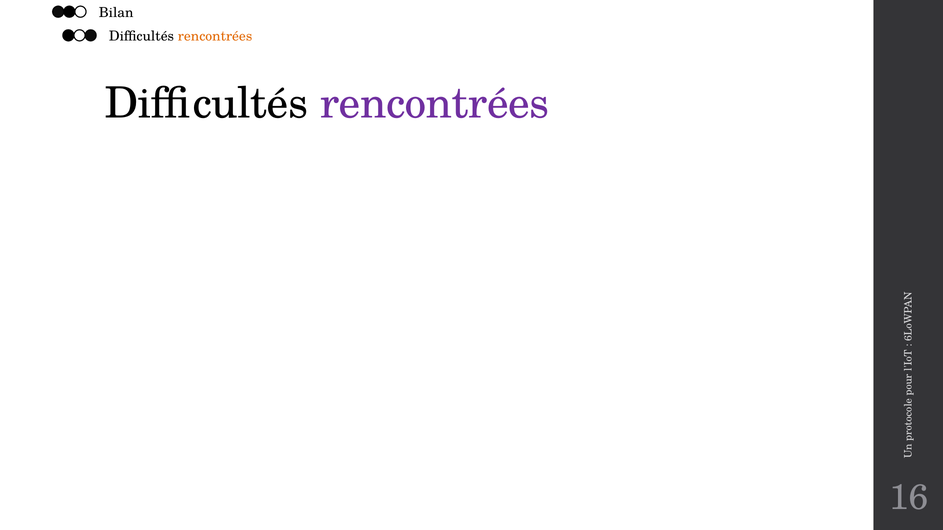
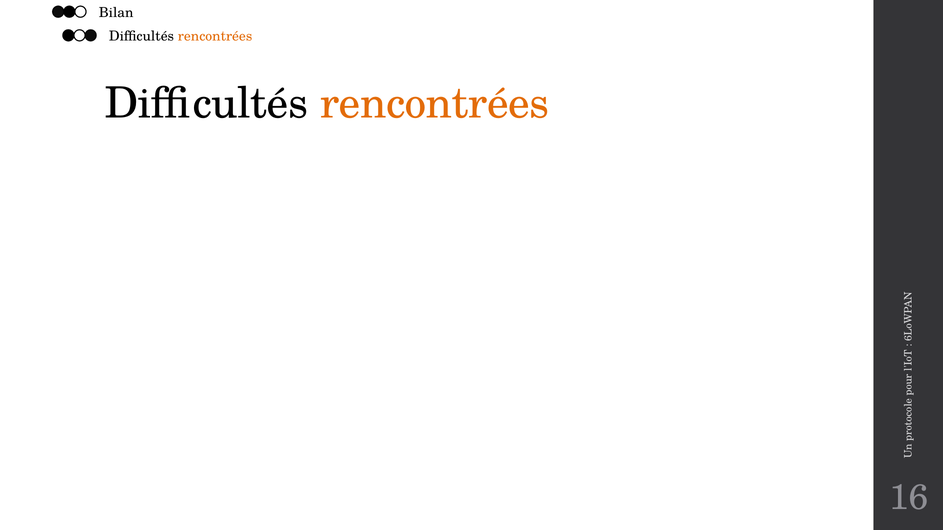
rencontrées at (435, 104) colour: purple -> orange
